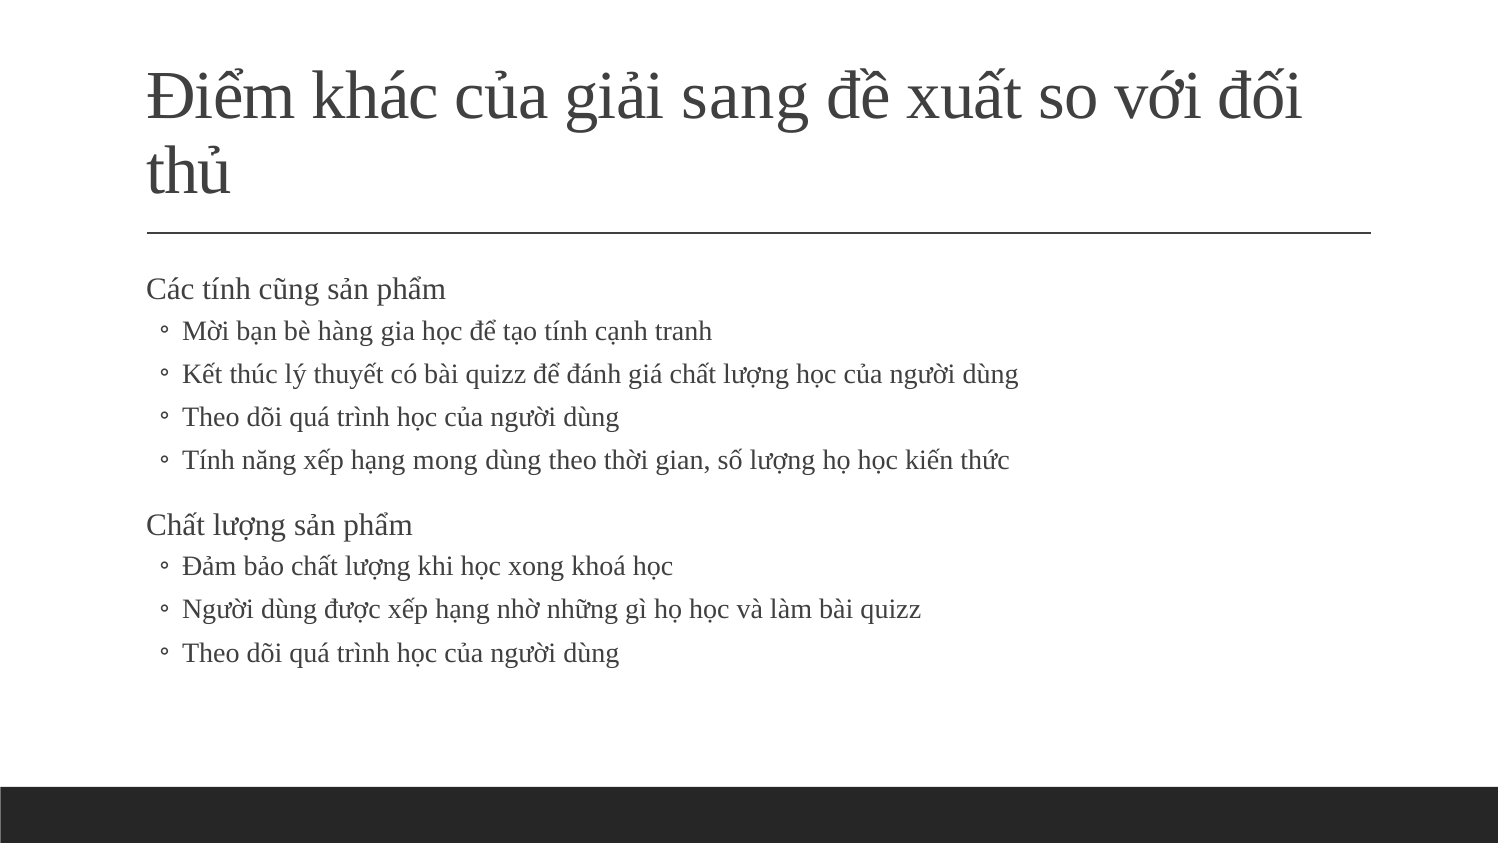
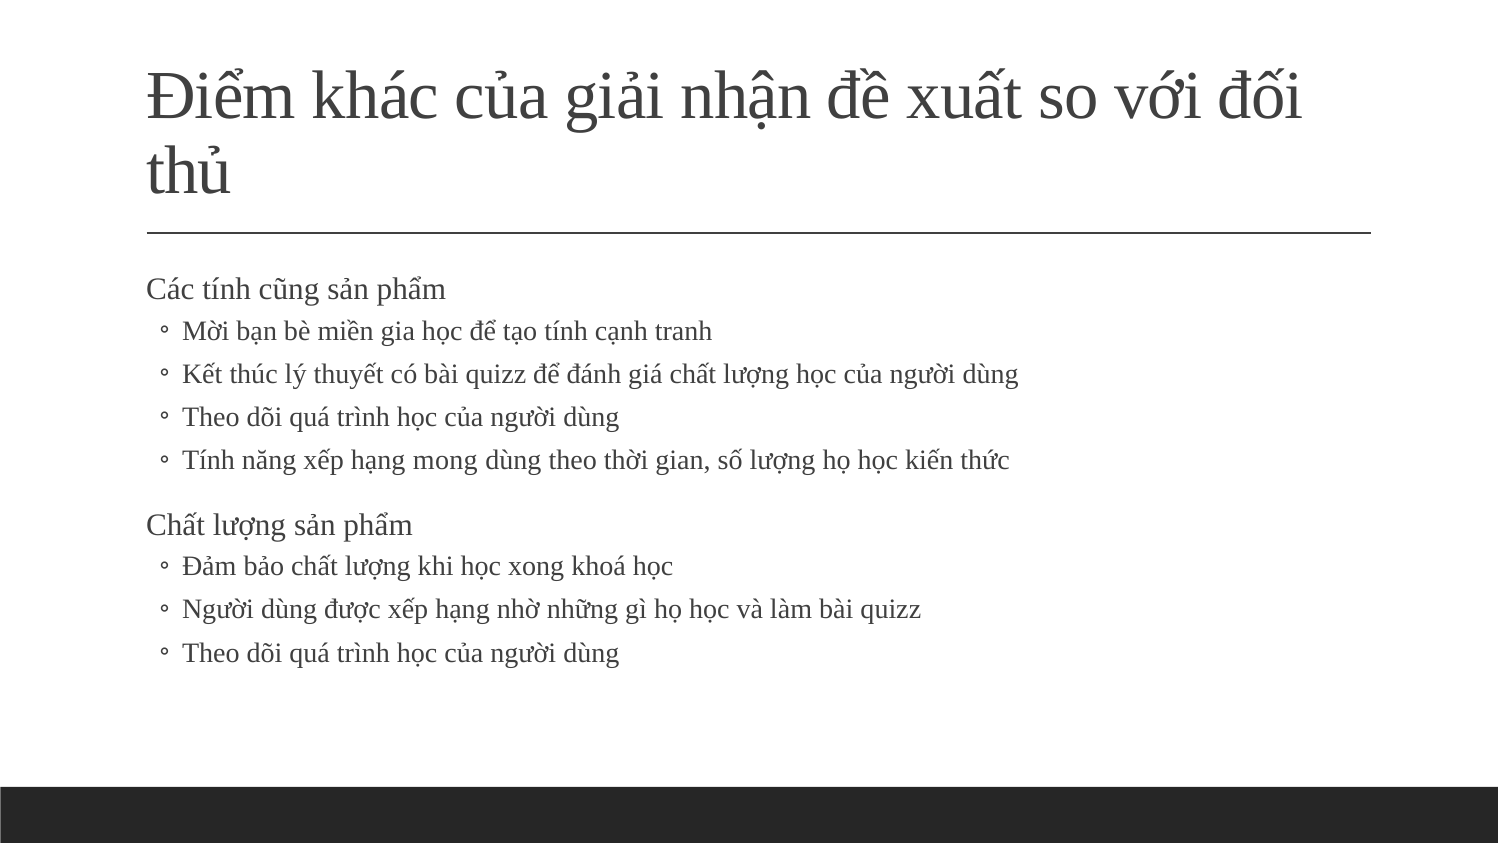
sang: sang -> nhận
hàng: hàng -> miền
